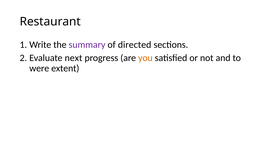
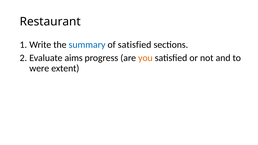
summary colour: purple -> blue
of directed: directed -> satisfied
next: next -> aims
